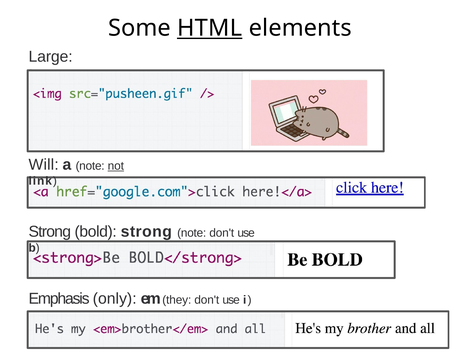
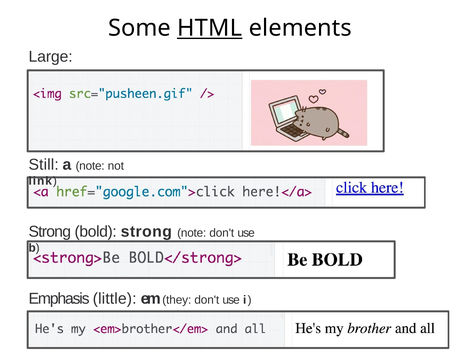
Will: Will -> Still
not underline: present -> none
only: only -> little
